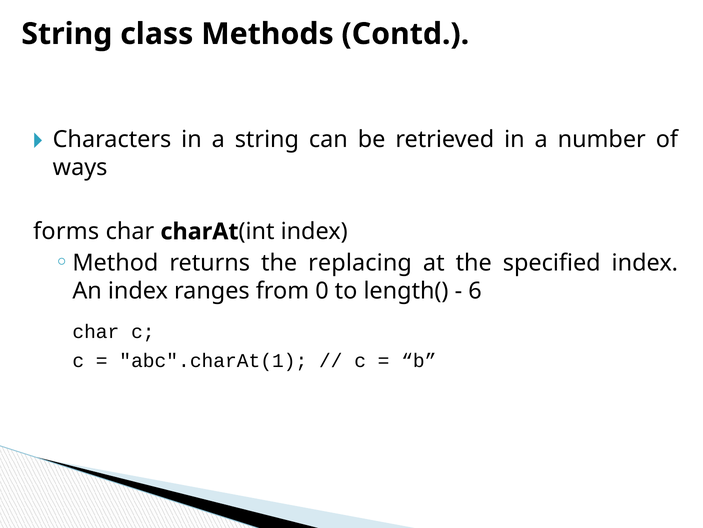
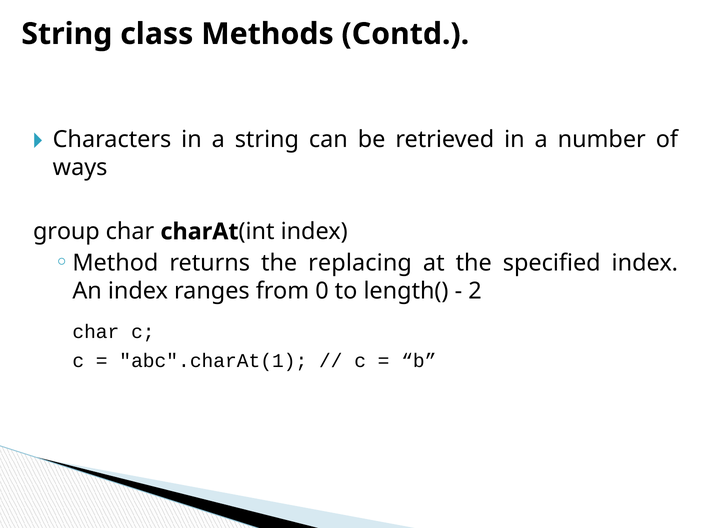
forms: forms -> group
6: 6 -> 2
